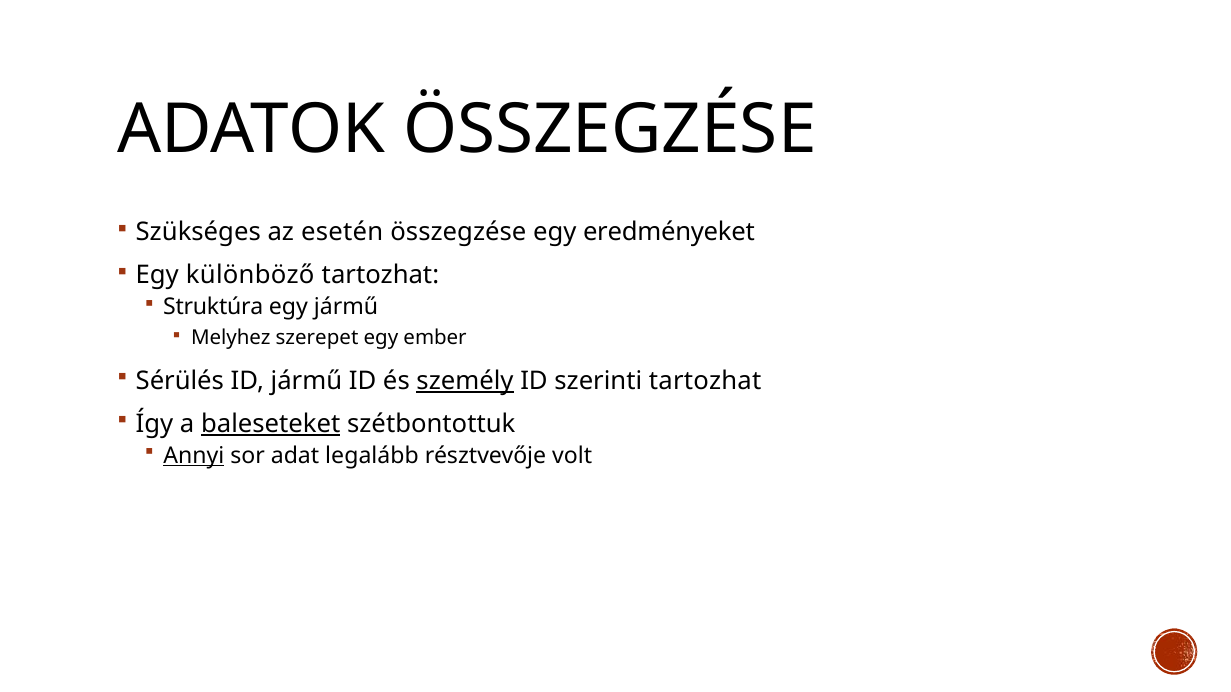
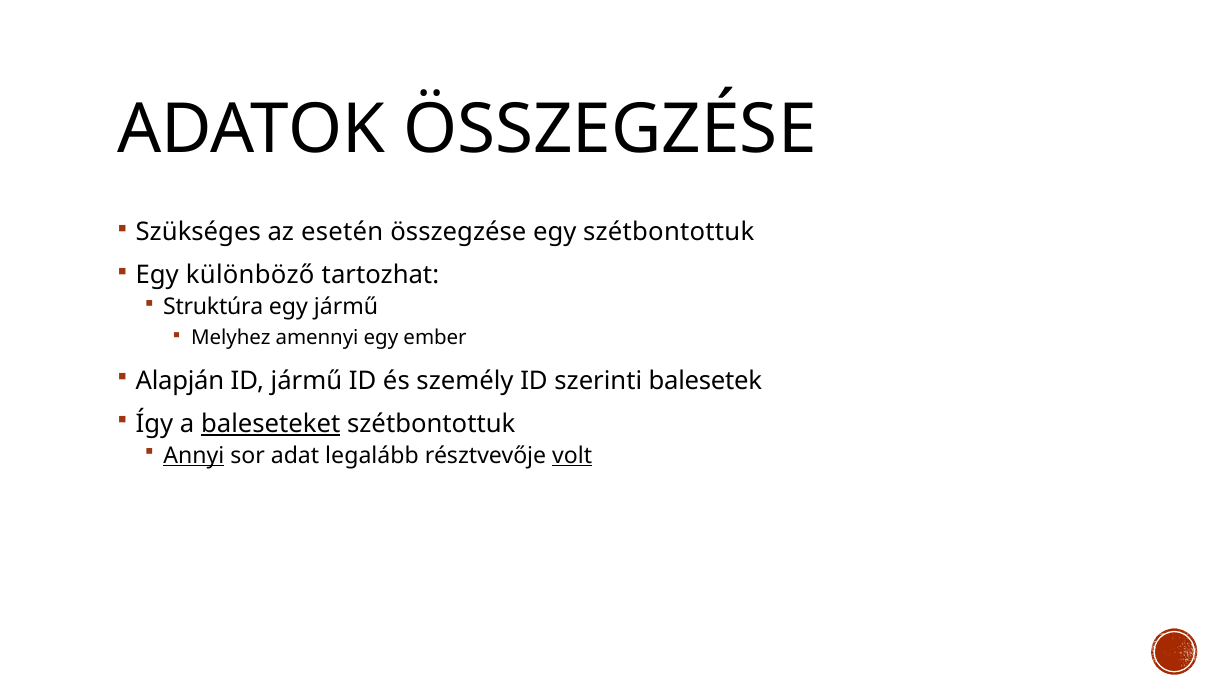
egy eredményeket: eredményeket -> szétbontottuk
szerepet: szerepet -> amennyi
Sérülés: Sérülés -> Alapján
személy underline: present -> none
szerinti tartozhat: tartozhat -> balesetek
volt underline: none -> present
